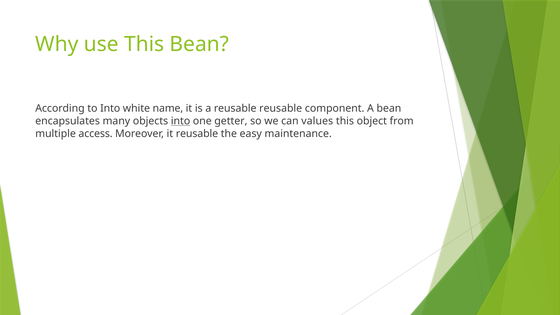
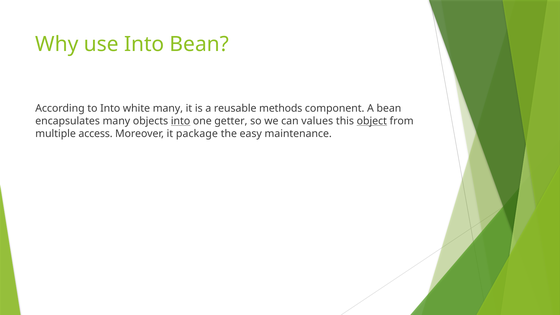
use This: This -> Into
white name: name -> many
reusable reusable: reusable -> methods
object underline: none -> present
it reusable: reusable -> package
